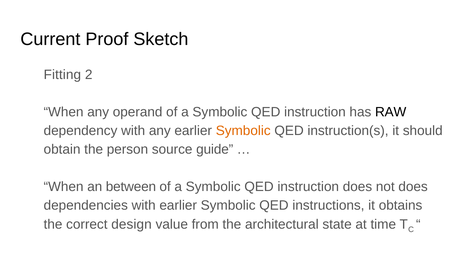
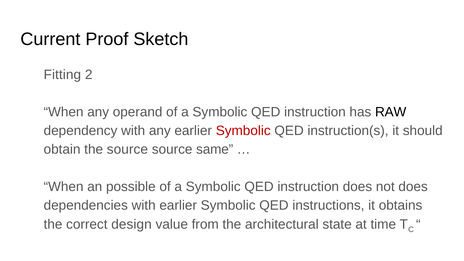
Symbolic at (243, 131) colour: orange -> red
the person: person -> source
guide: guide -> same
between: between -> possible
